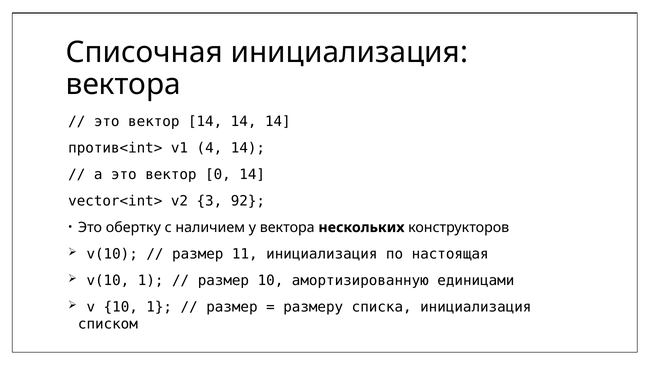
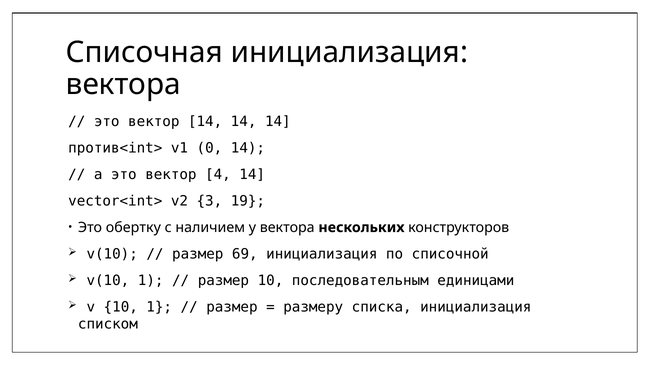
4: 4 -> 0
0: 0 -> 4
92: 92 -> 19
11: 11 -> 69
настоящая: настоящая -> списочной
амортизированную: амортизированную -> последовательным
